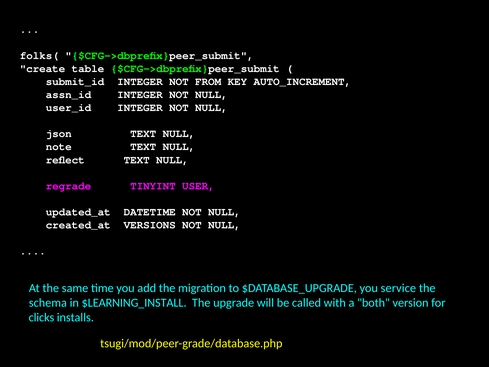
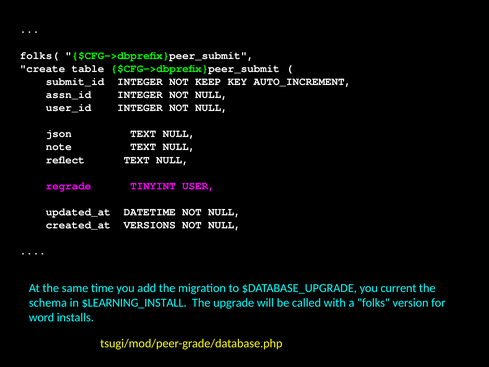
FROM: FROM -> KEEP
service: service -> current
both: both -> folks
clicks: clicks -> word
